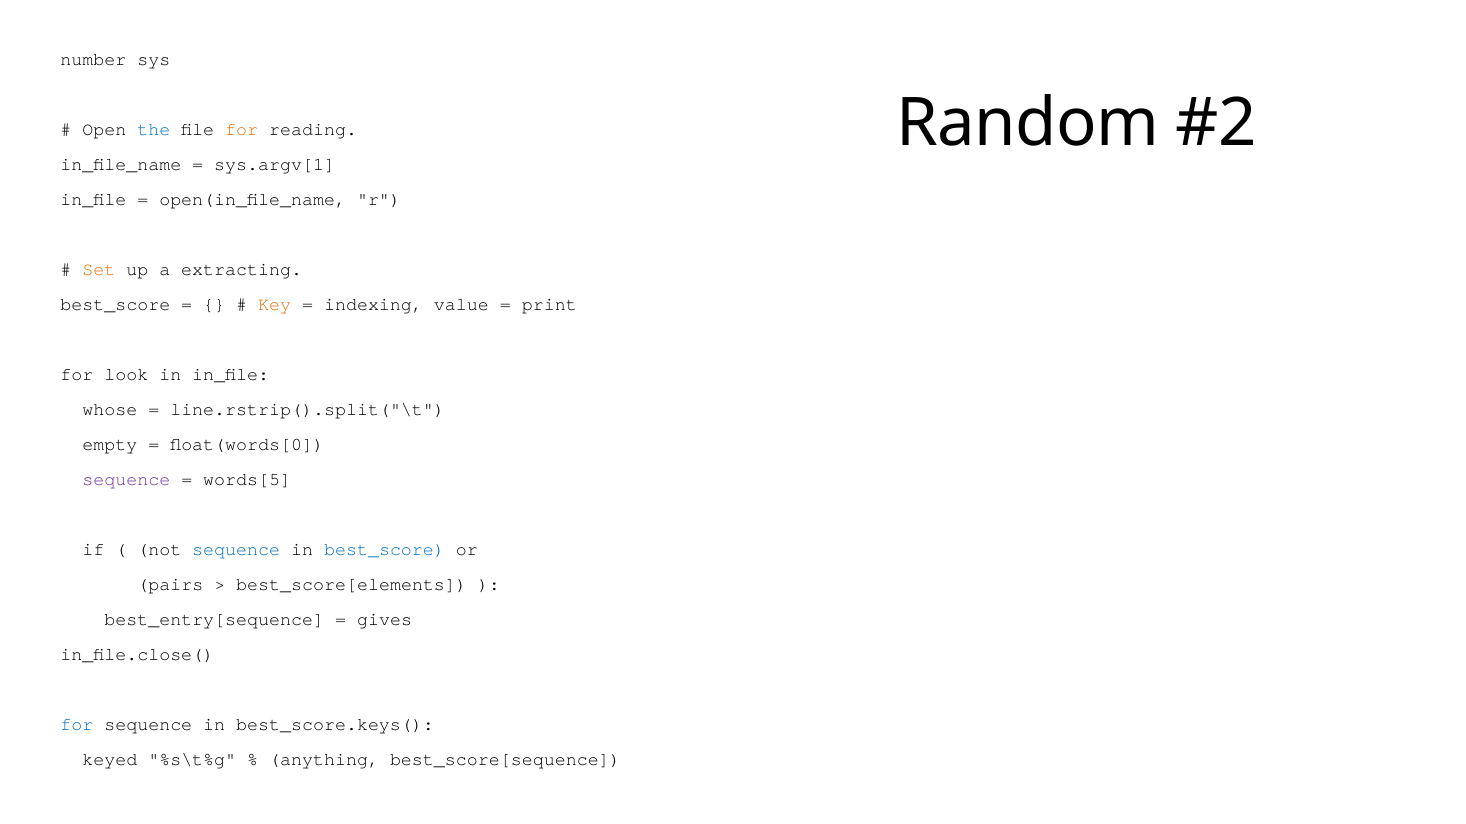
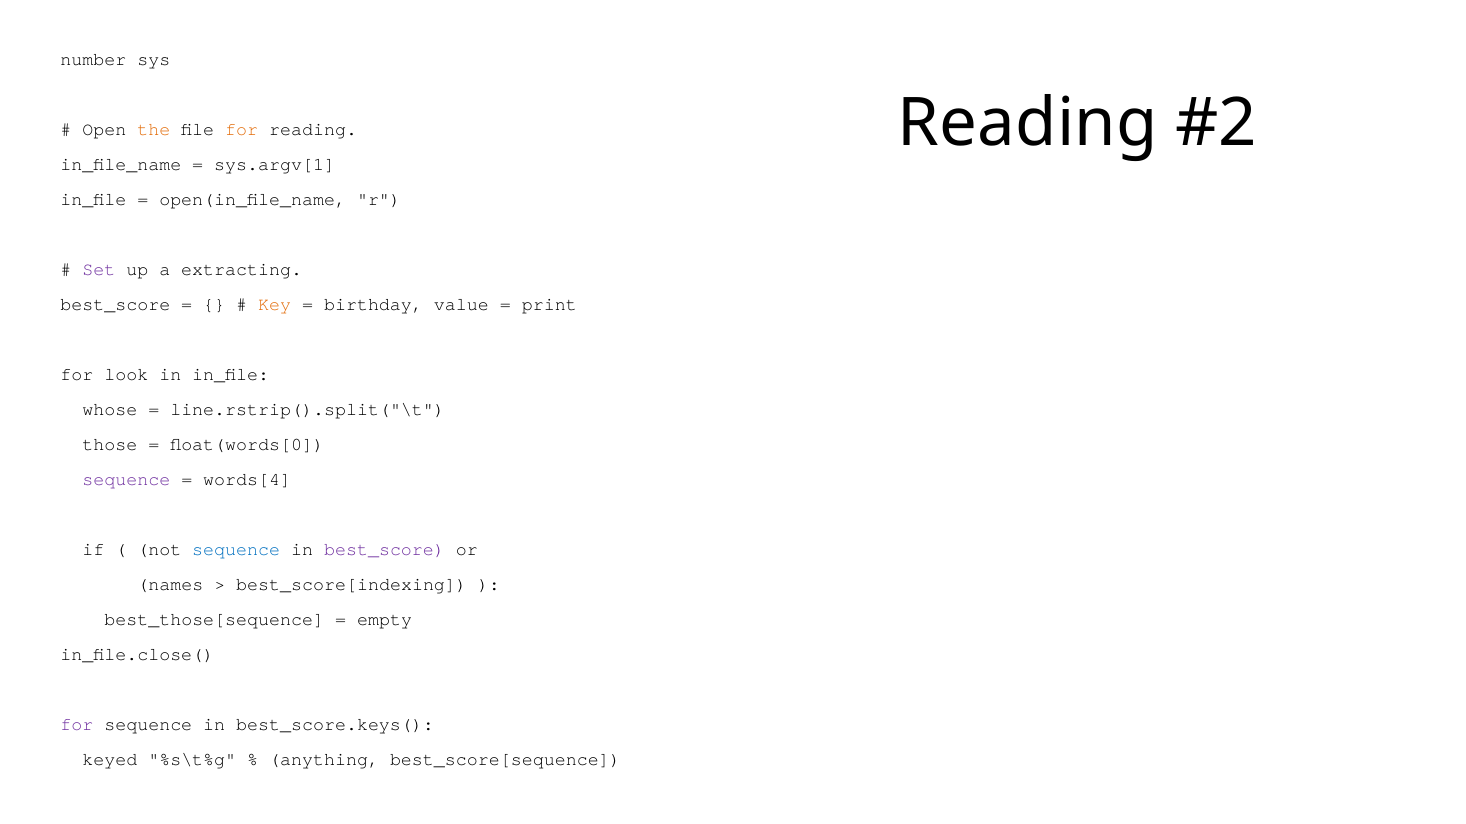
Random at (1028, 123): Random -> Reading
the colour: blue -> orange
Set colour: orange -> purple
indexing: indexing -> birthday
empty: empty -> those
words[5: words[5 -> words[4
best_score at (385, 550) colour: blue -> purple
pairs: pairs -> names
best_score[elements: best_score[elements -> best_score[indexing
best_entry[sequence: best_entry[sequence -> best_those[sequence
gives: gives -> empty
for at (77, 725) colour: blue -> purple
